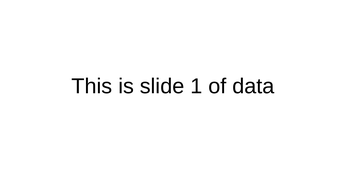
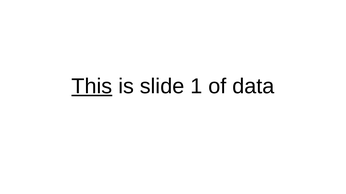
This underline: none -> present
